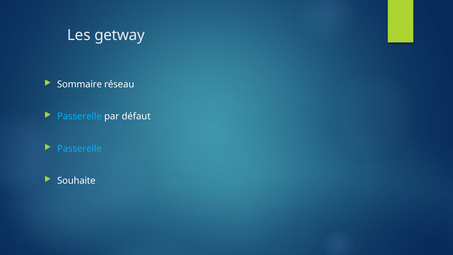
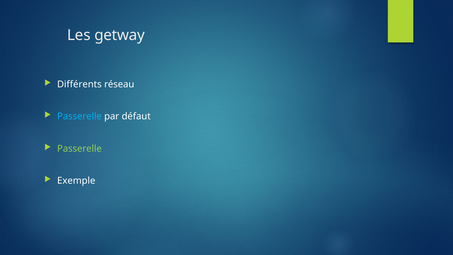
Sommaire: Sommaire -> Différents
Passerelle at (79, 149) colour: light blue -> light green
Souhaite: Souhaite -> Exemple
